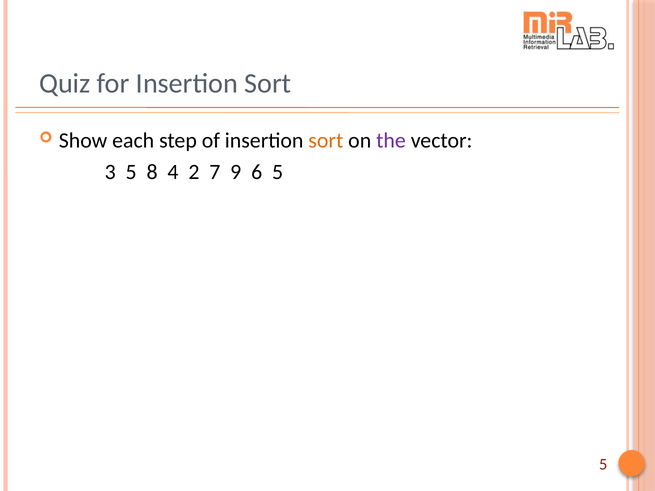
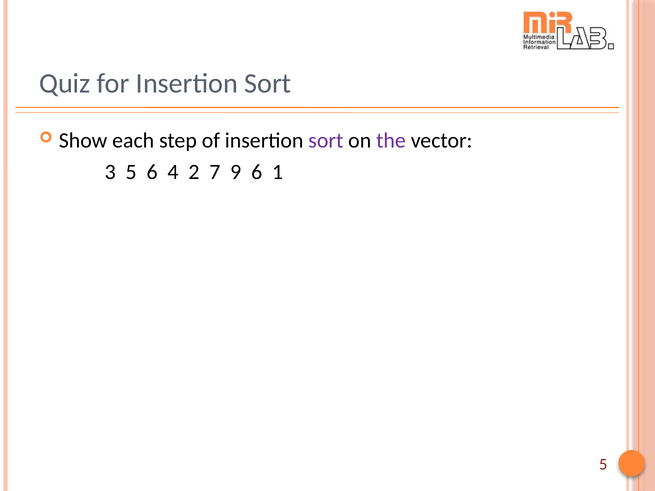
sort at (326, 141) colour: orange -> purple
5 8: 8 -> 6
6 5: 5 -> 1
